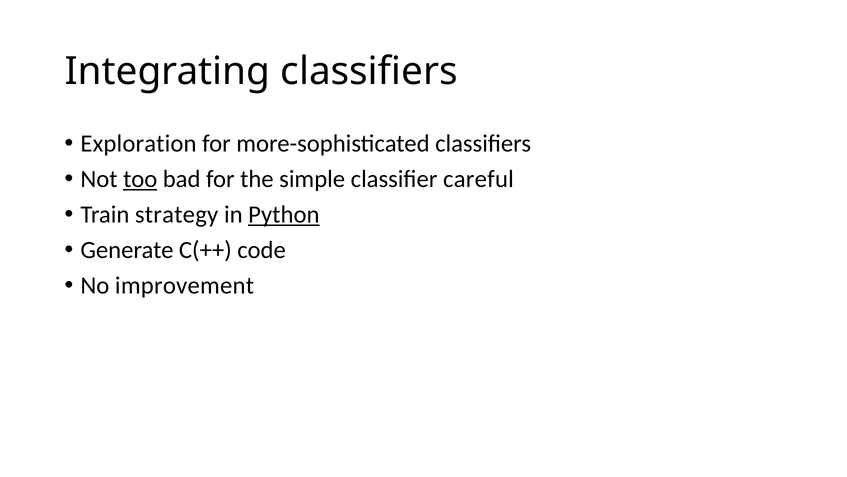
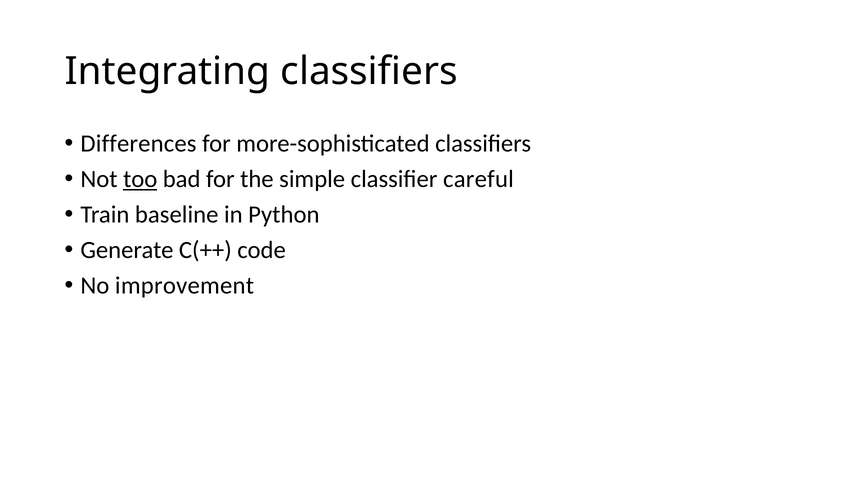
Exploration: Exploration -> Differences
strategy: strategy -> baseline
Python underline: present -> none
